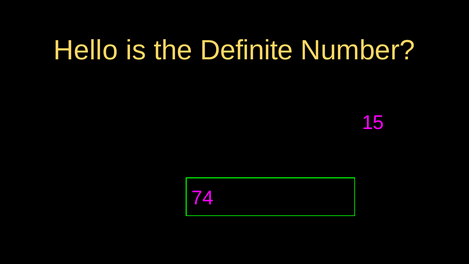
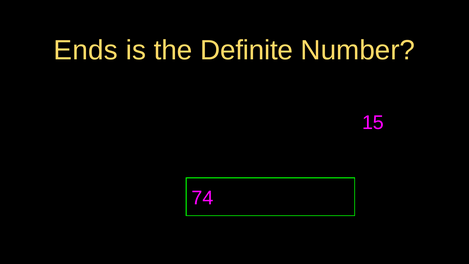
Hello: Hello -> Ends
